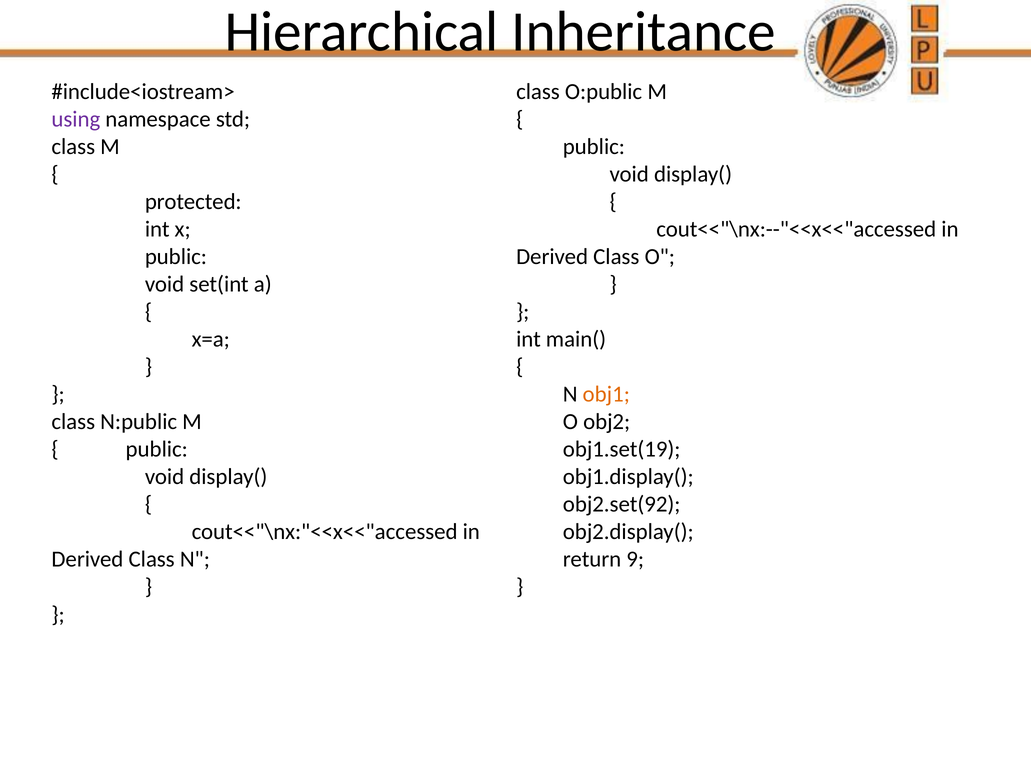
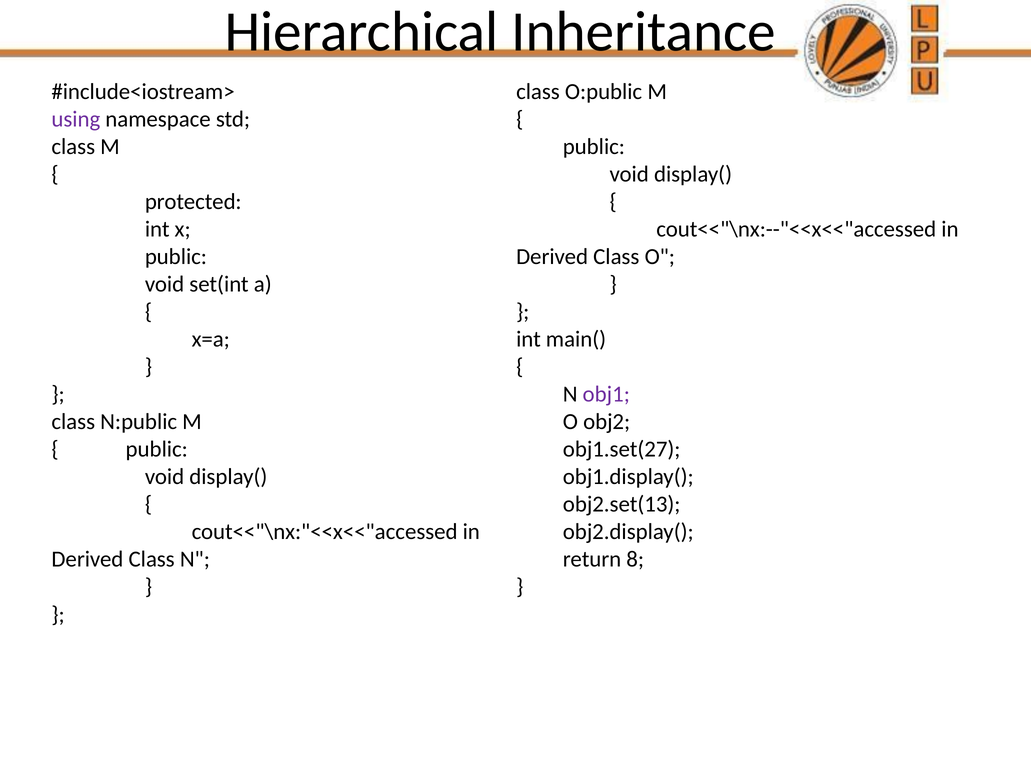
obj1 colour: orange -> purple
obj1.set(19: obj1.set(19 -> obj1.set(27
obj2.set(92: obj2.set(92 -> obj2.set(13
9: 9 -> 8
